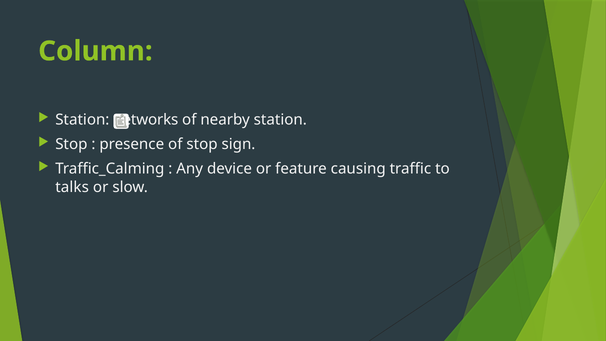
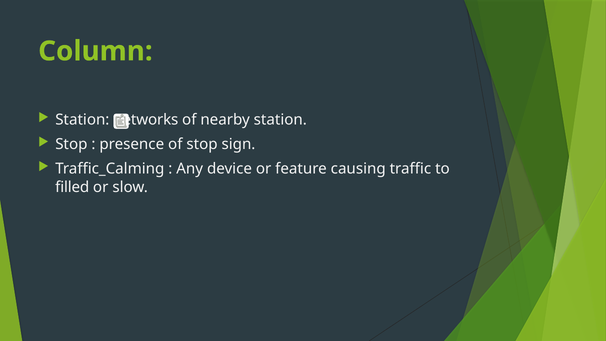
talks: talks -> filled
